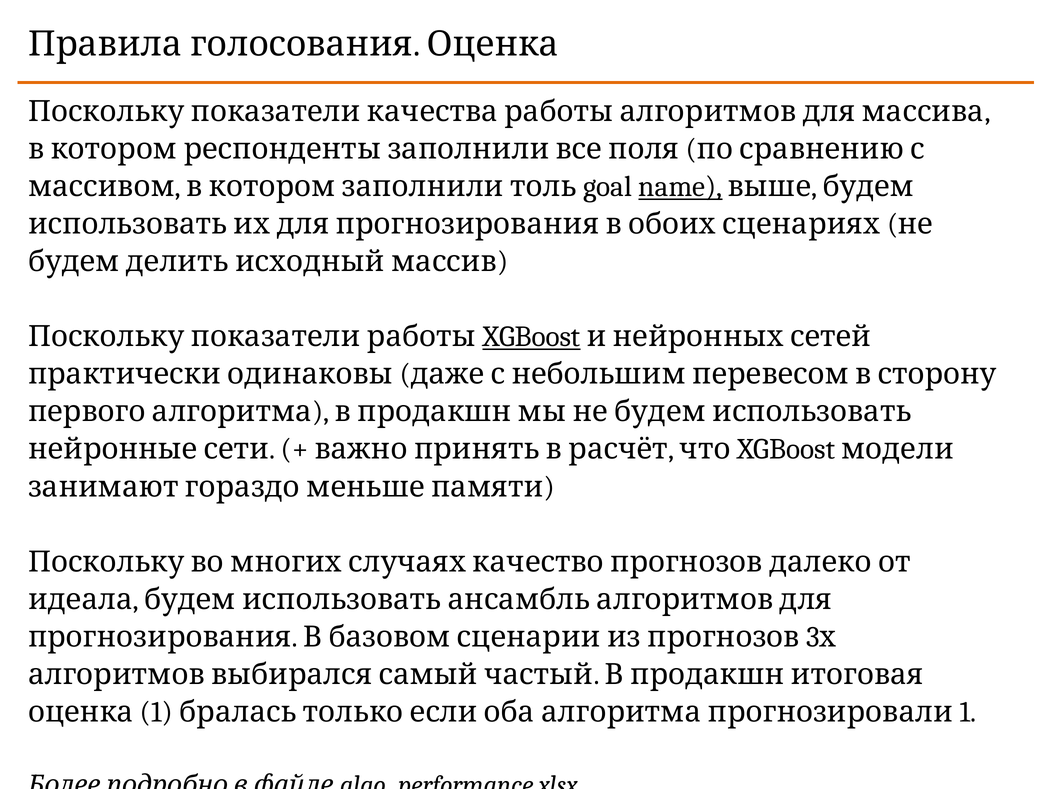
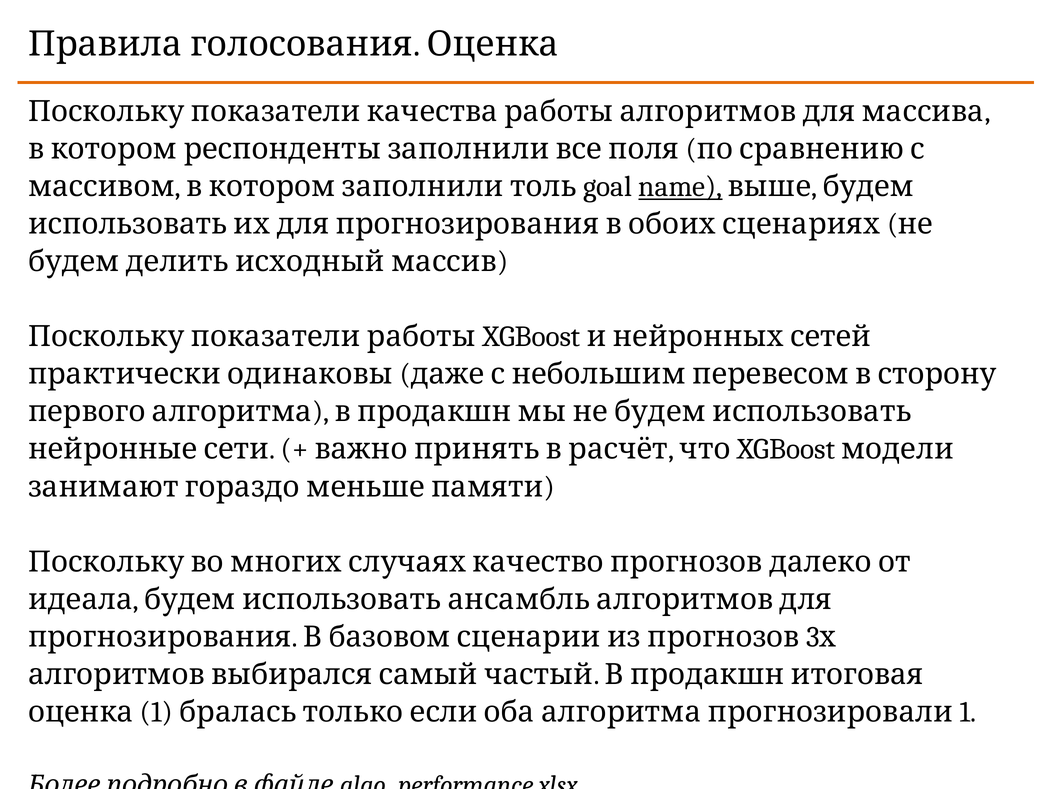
XGBoost at (531, 337) underline: present -> none
